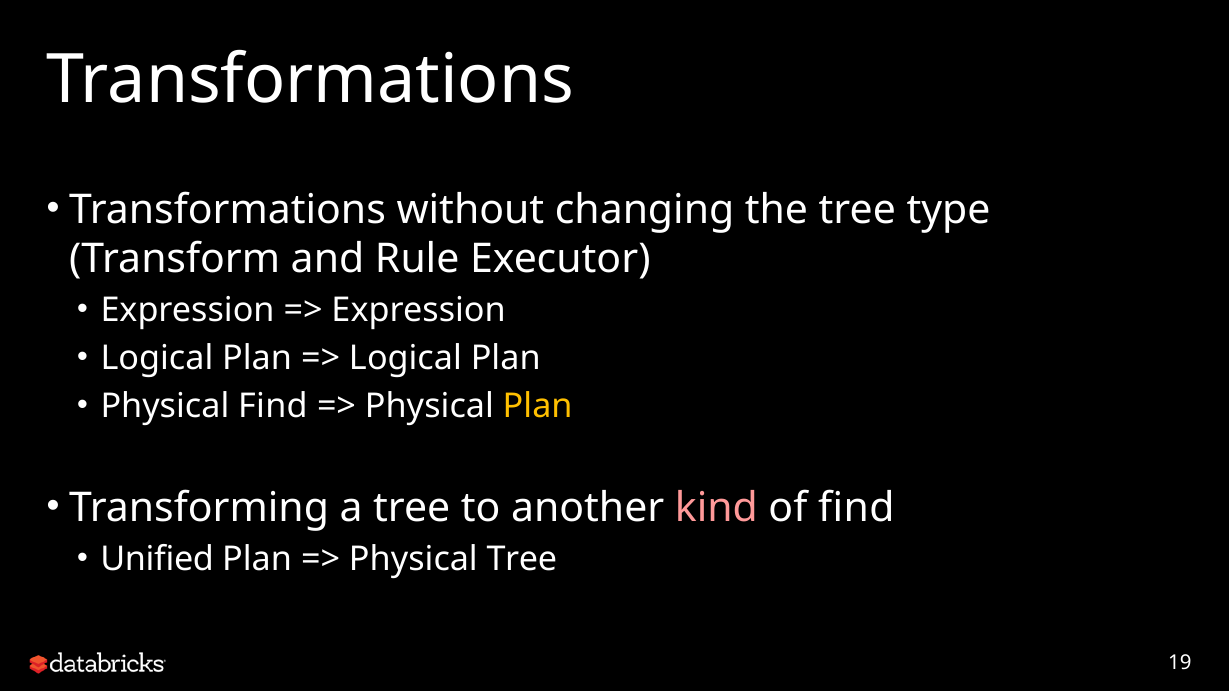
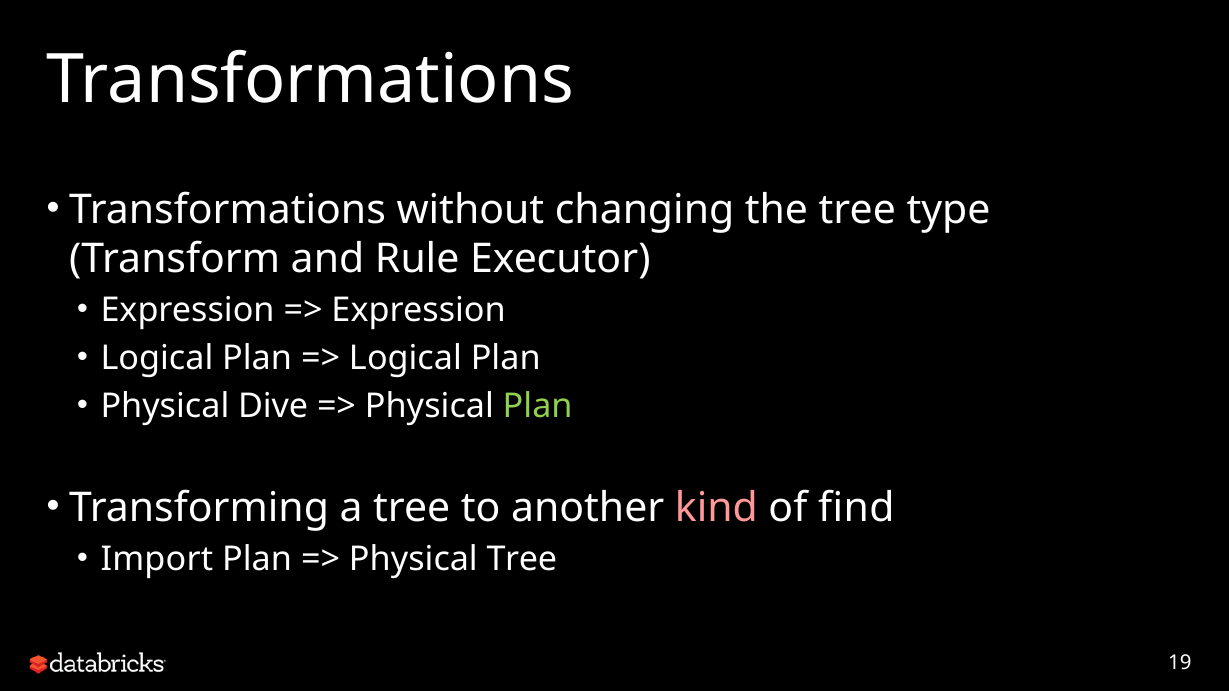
Physical Find: Find -> Dive
Plan at (538, 406) colour: yellow -> light green
Unified: Unified -> Import
